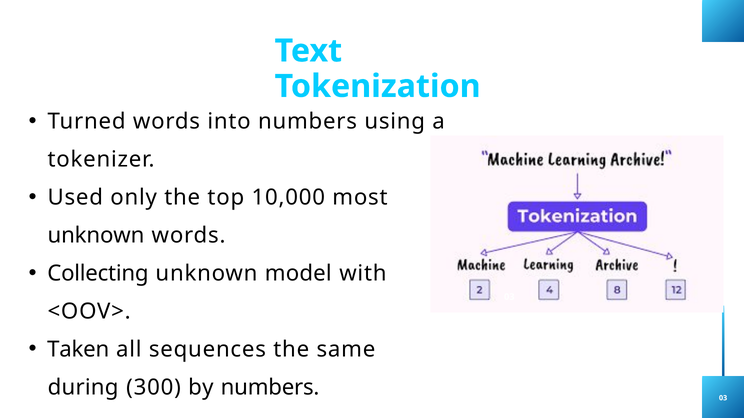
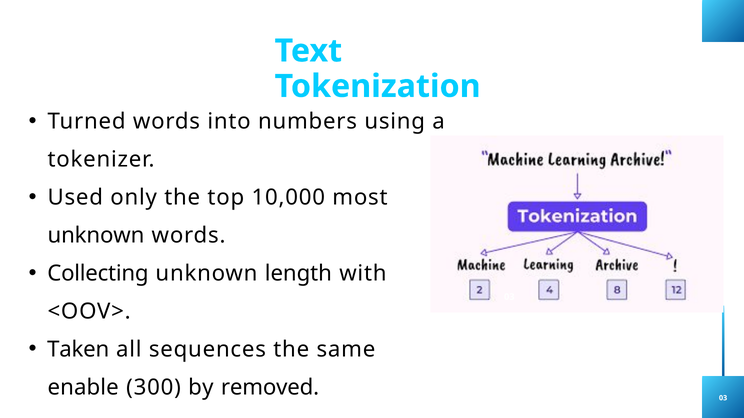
model: model -> length
during: during -> enable
by numbers: numbers -> removed
